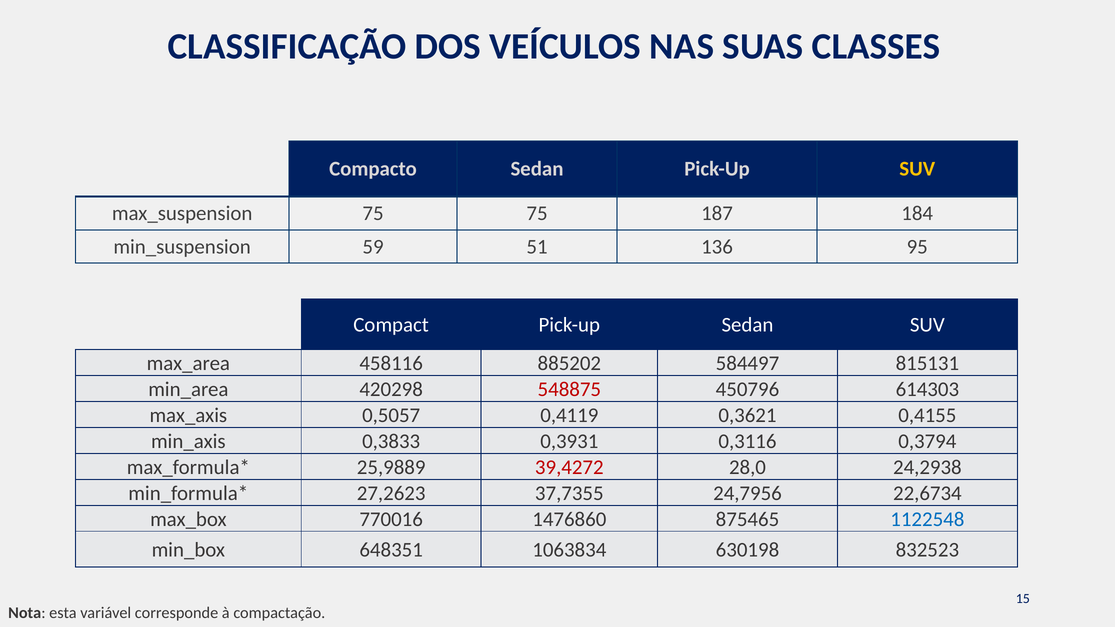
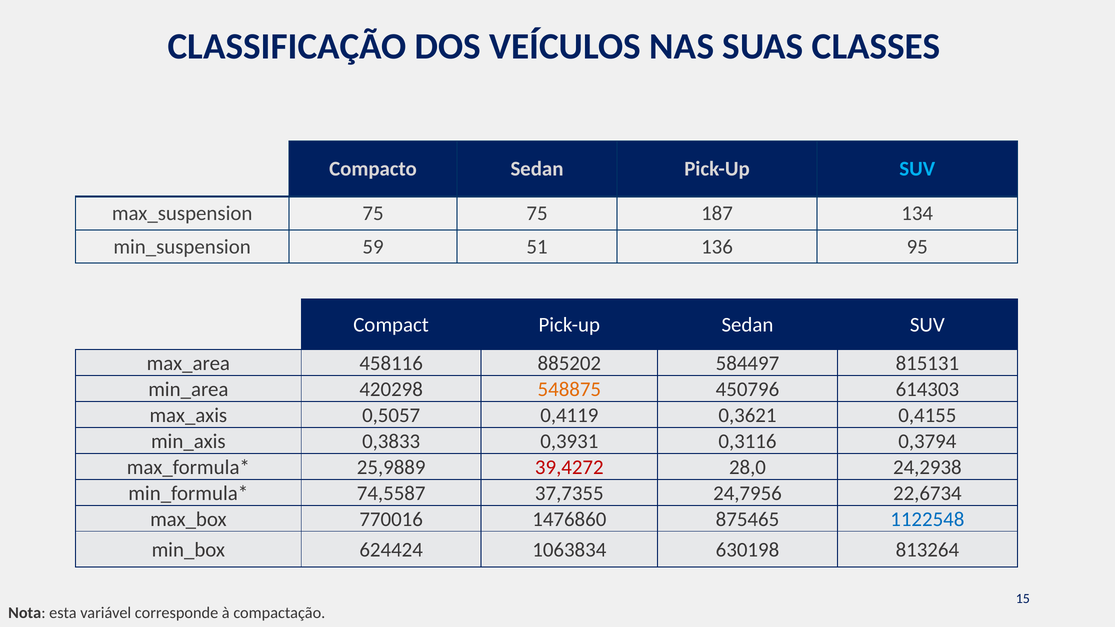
SUV at (917, 169) colour: yellow -> light blue
184: 184 -> 134
548875 colour: red -> orange
27,2623: 27,2623 -> 74,5587
648351: 648351 -> 624424
832523: 832523 -> 813264
